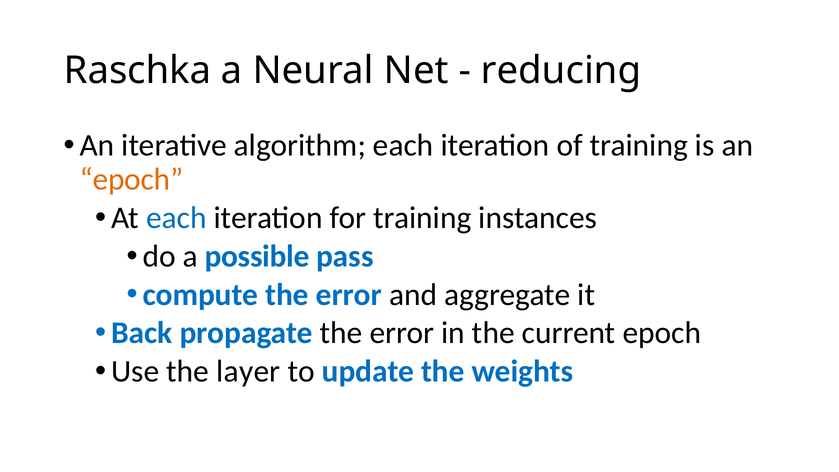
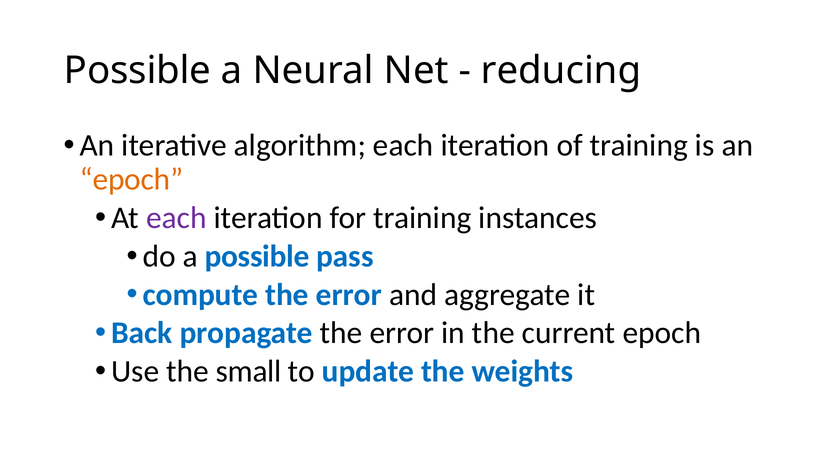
Raschka at (138, 70): Raschka -> Possible
each at (176, 218) colour: blue -> purple
layer: layer -> small
